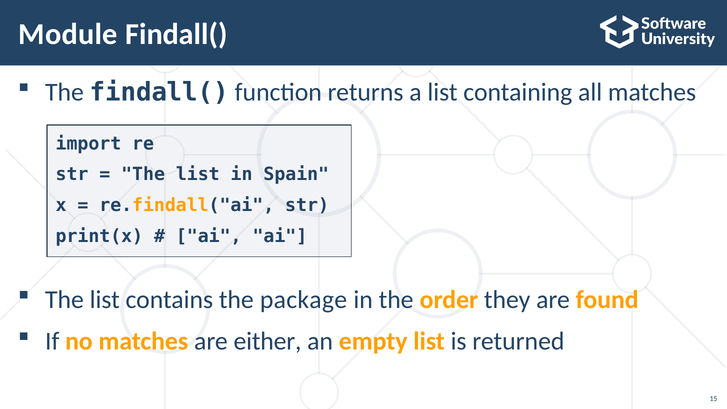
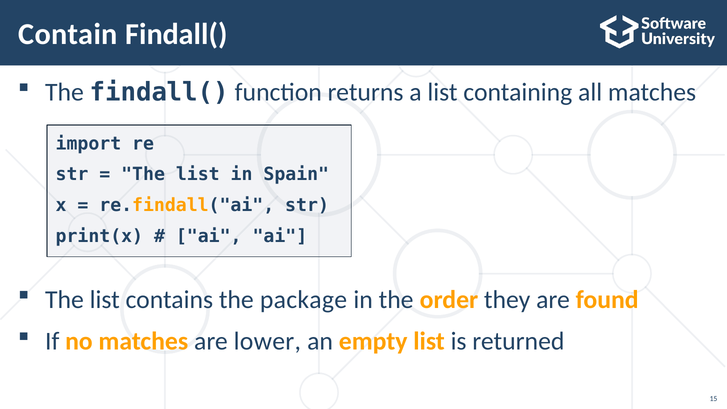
Module: Module -> Contain
either: either -> lower
